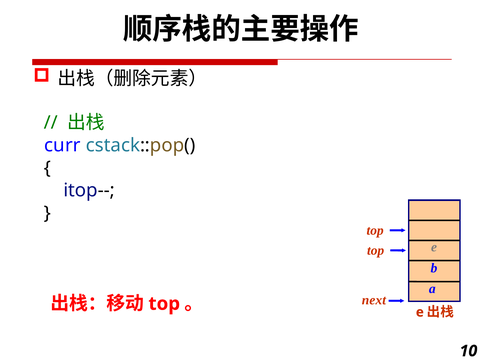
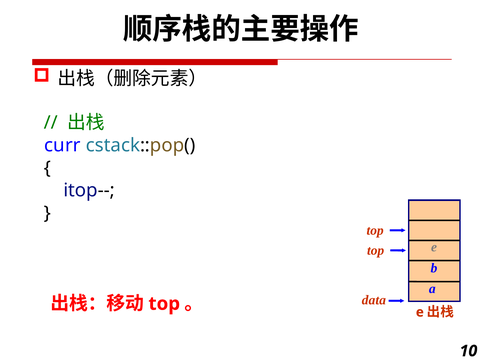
next: next -> data
